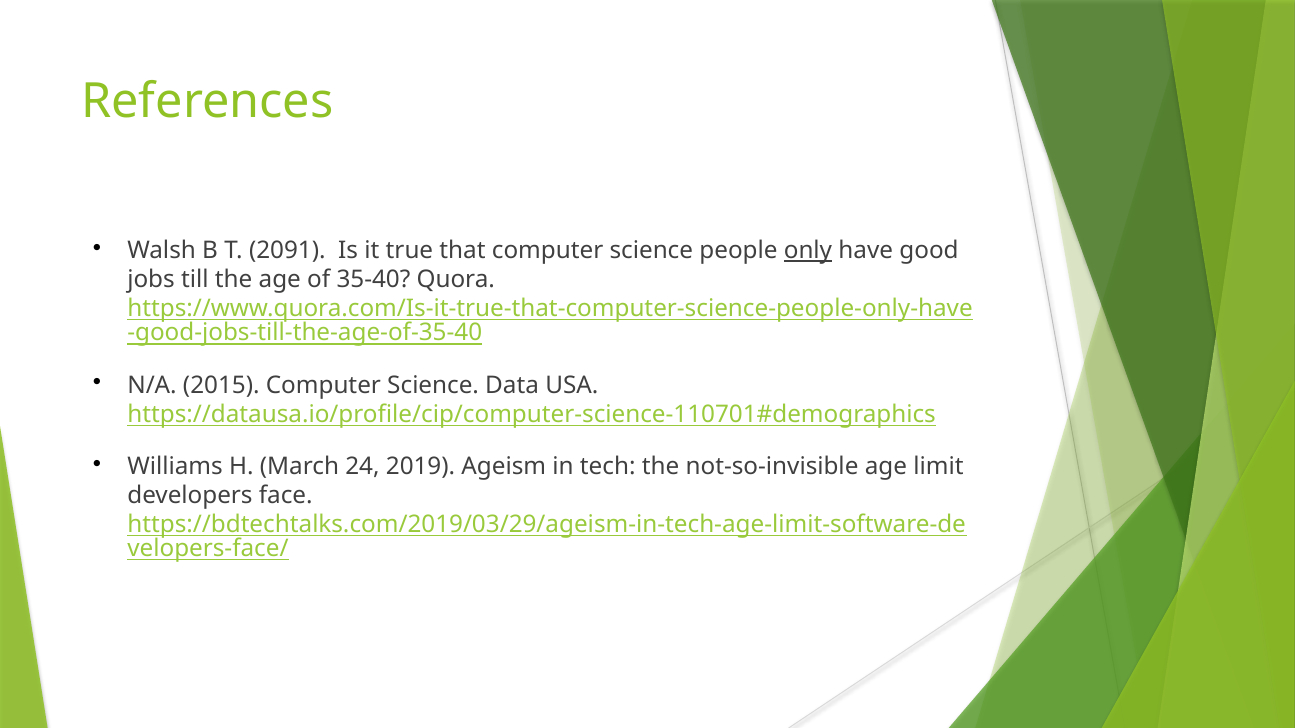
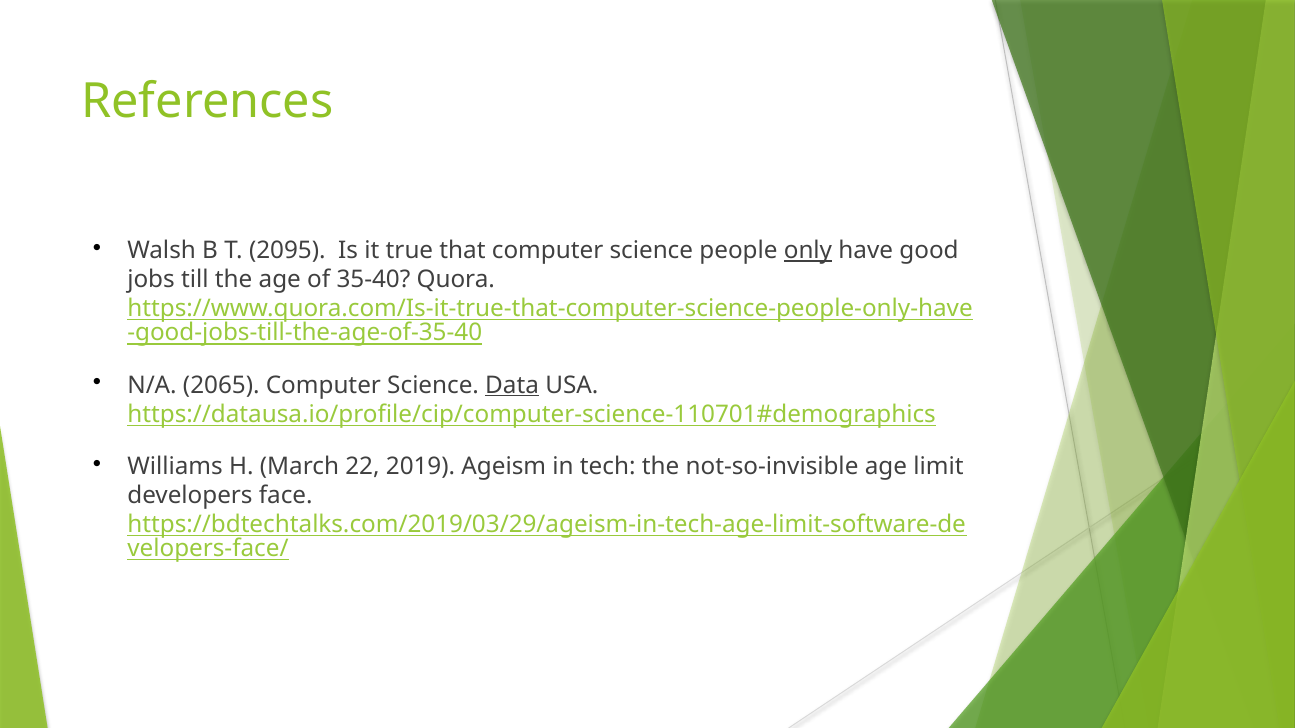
2091: 2091 -> 2095
2015: 2015 -> 2065
Data underline: none -> present
24: 24 -> 22
